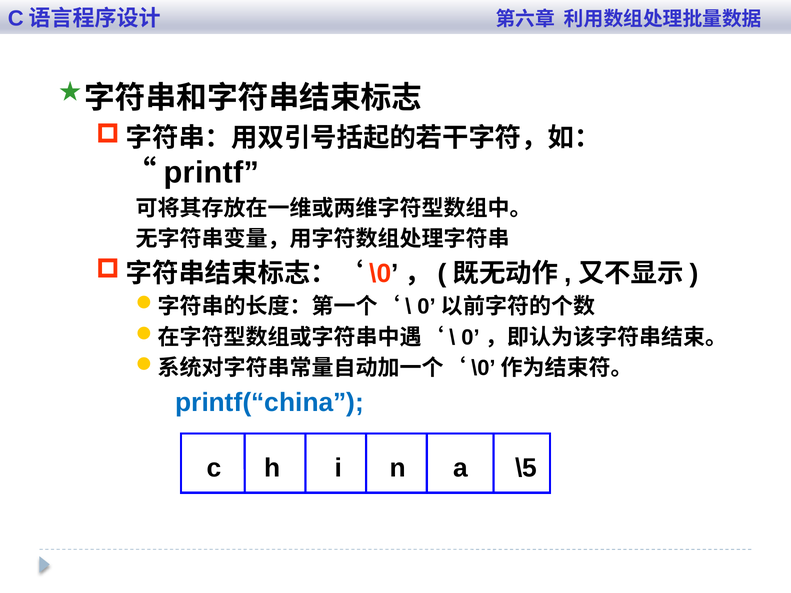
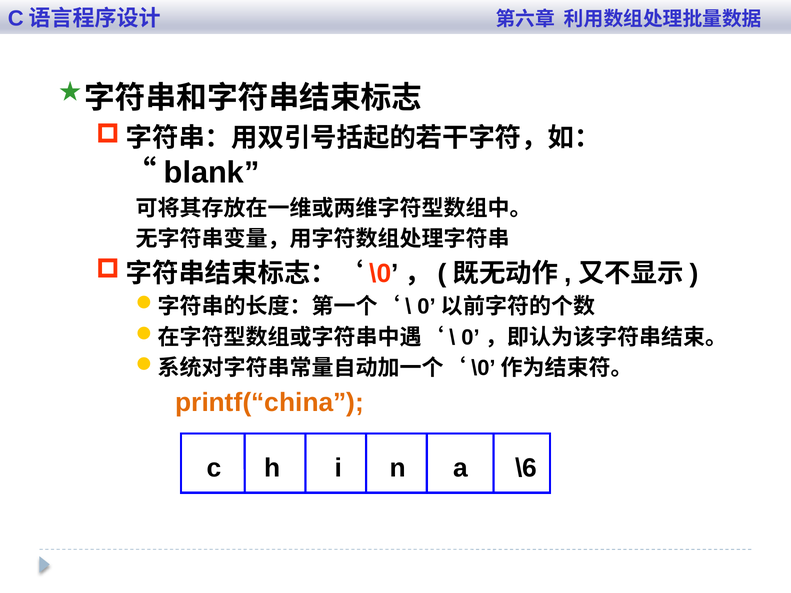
printf: printf -> blank
printf(“china colour: blue -> orange
\5: \5 -> \6
